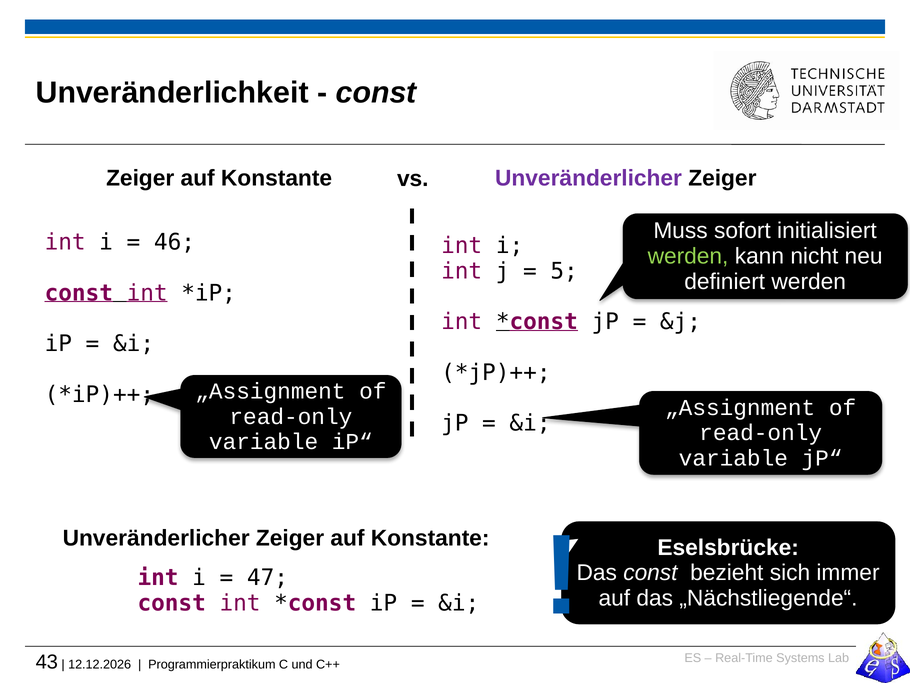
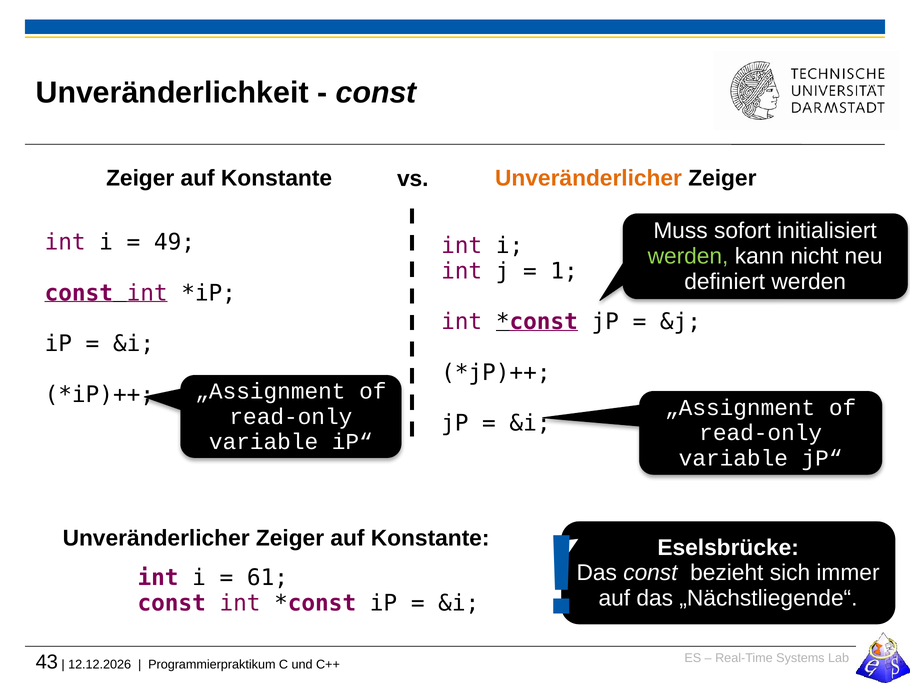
Unveränderlicher at (589, 178) colour: purple -> orange
46: 46 -> 49
5: 5 -> 1
47: 47 -> 61
